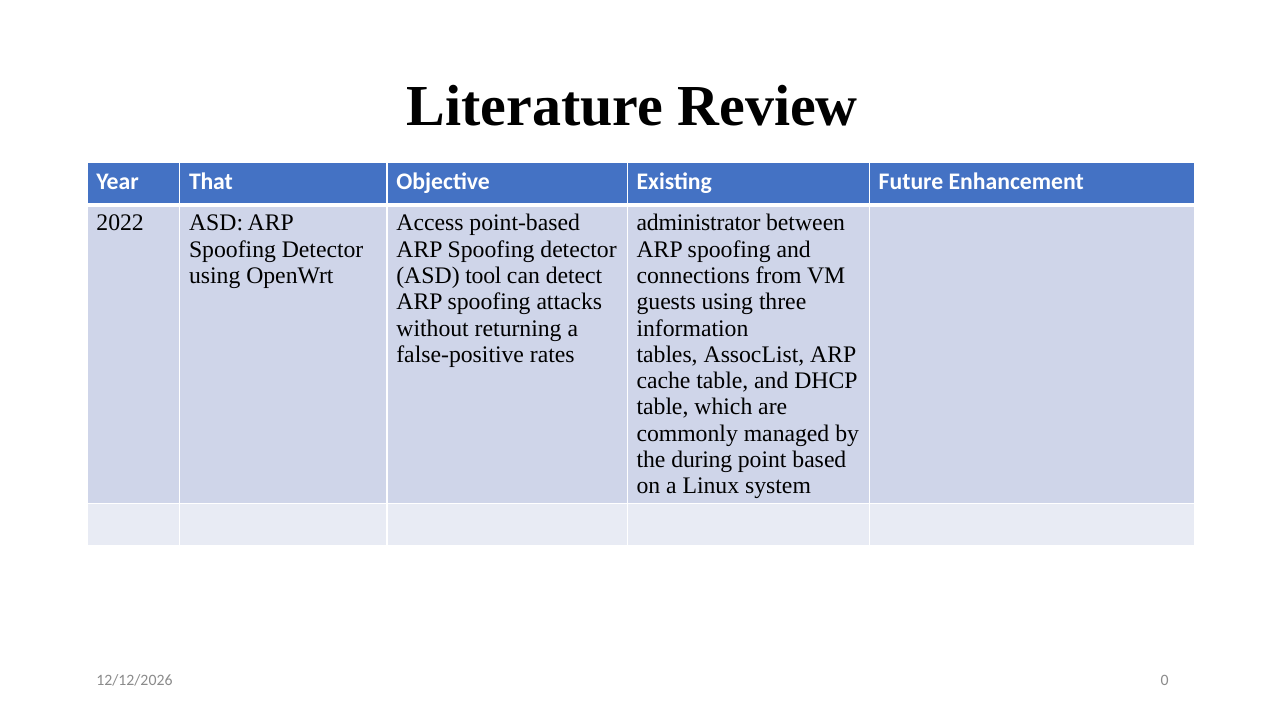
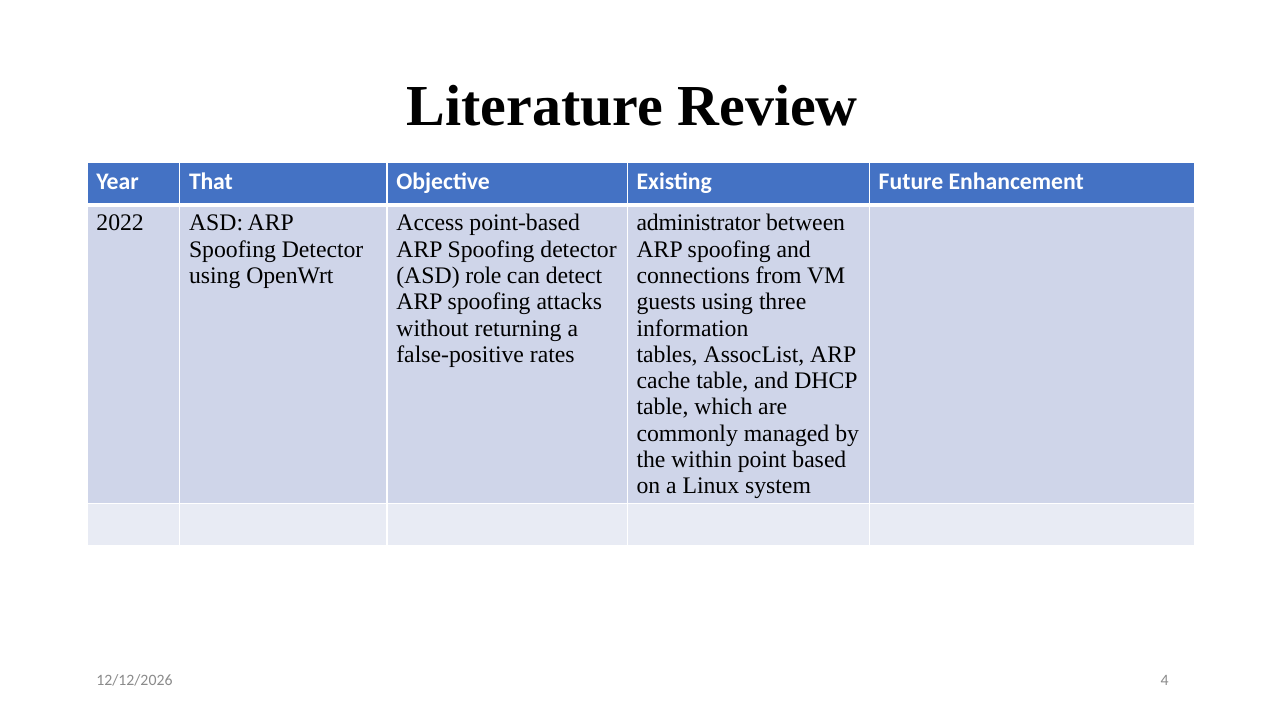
tool: tool -> role
during: during -> within
0: 0 -> 4
